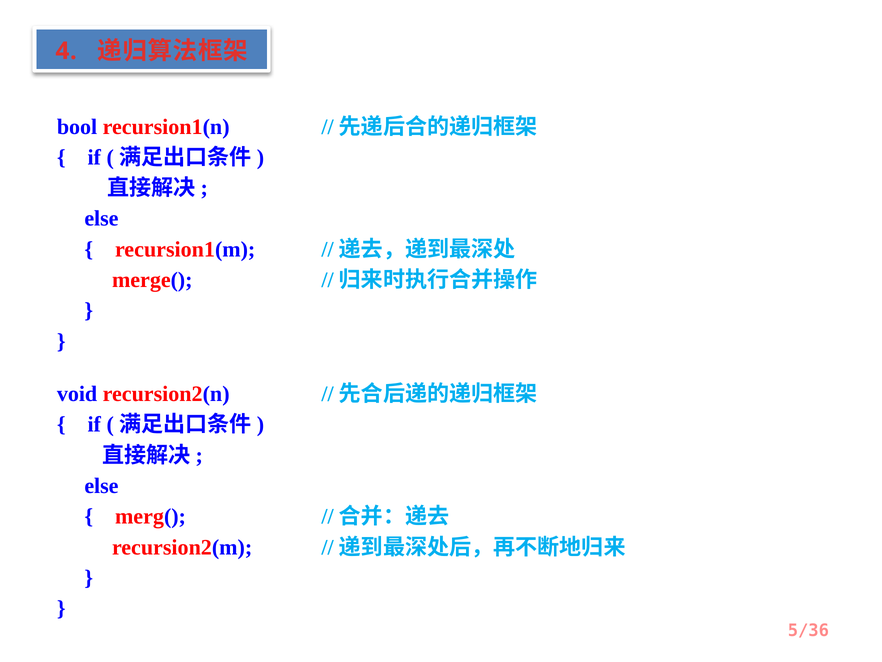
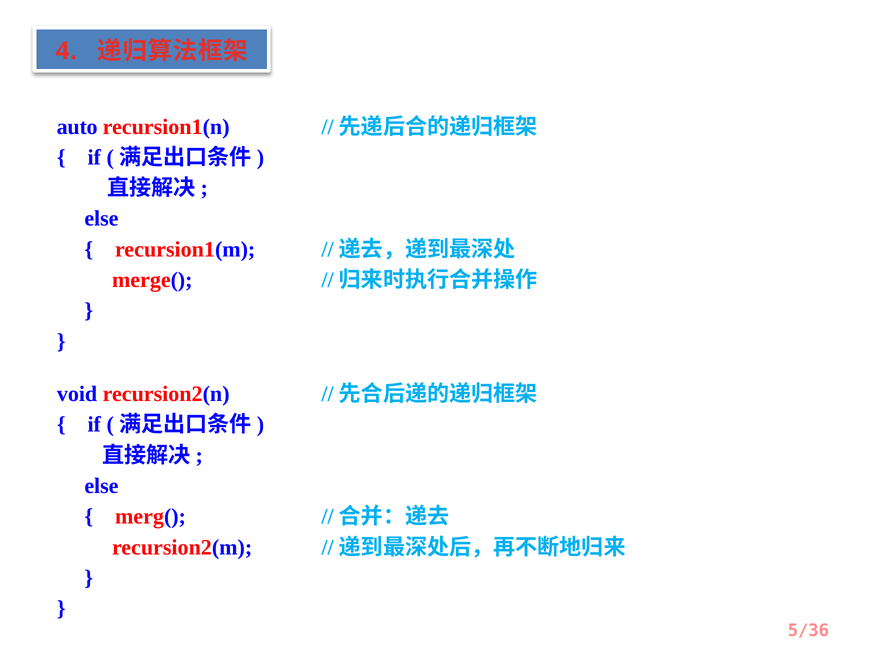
bool: bool -> auto
